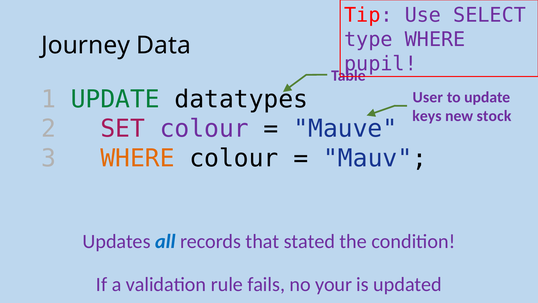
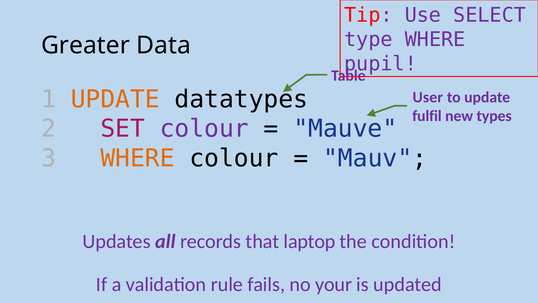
Journey: Journey -> Greater
UPDATE at (115, 99) colour: green -> orange
keys: keys -> fulfil
stock: stock -> types
all colour: blue -> purple
stated: stated -> laptop
